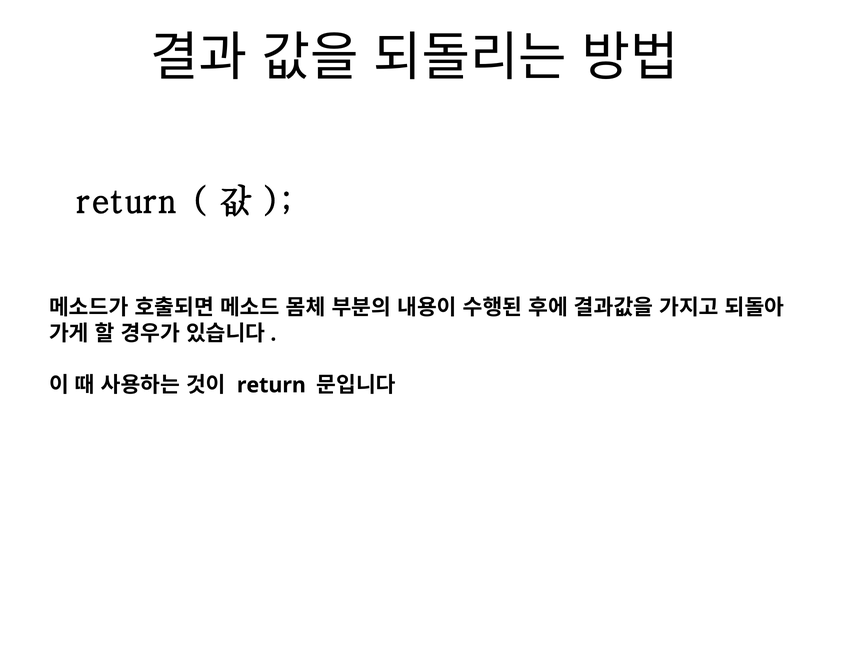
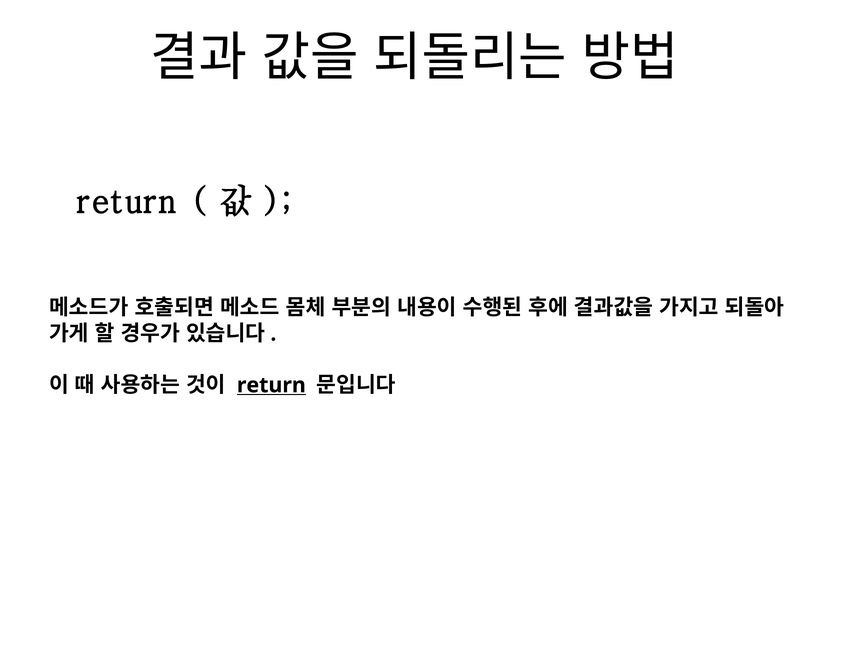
return at (271, 385) underline: none -> present
